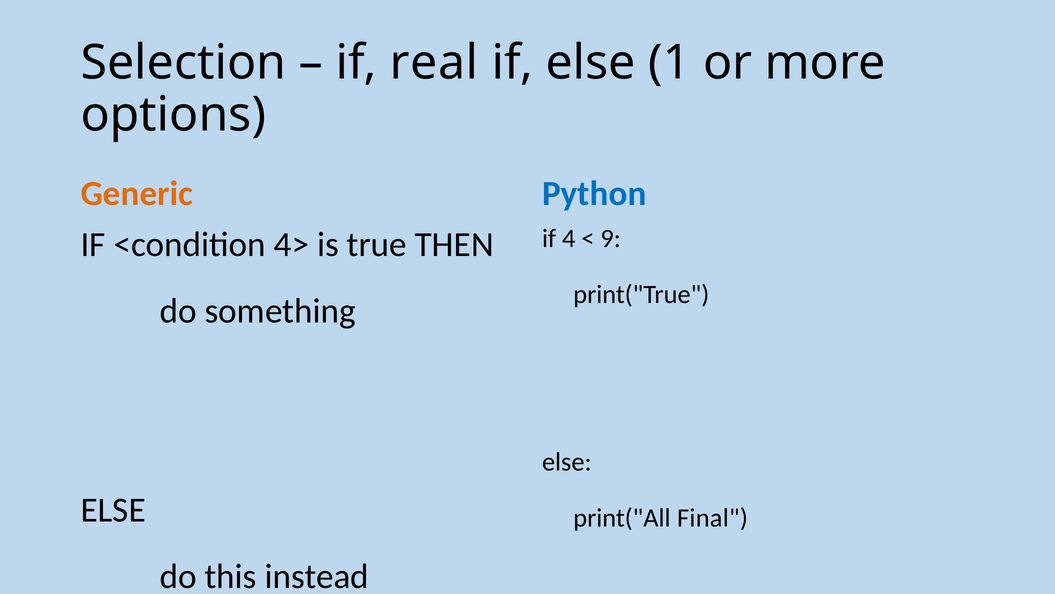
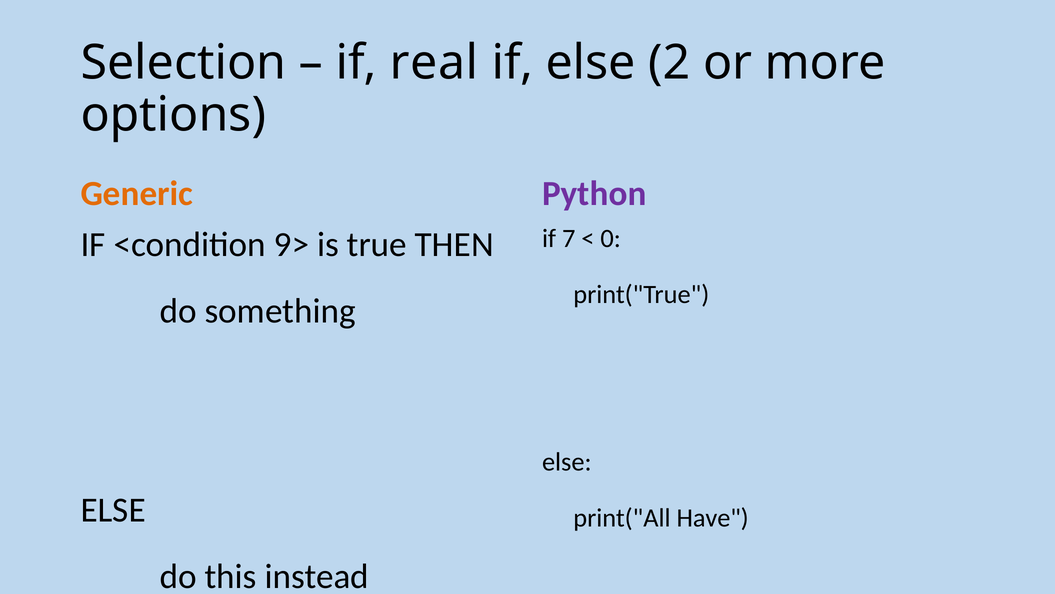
1: 1 -> 2
Python colour: blue -> purple
4: 4 -> 7
9: 9 -> 0
4>: 4> -> 9>
Final: Final -> Have
